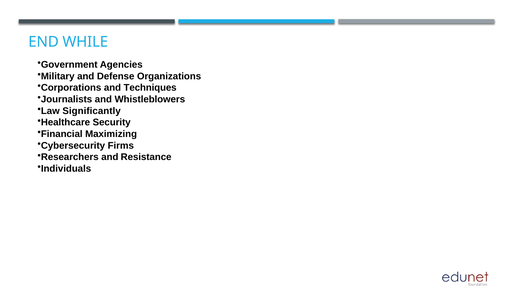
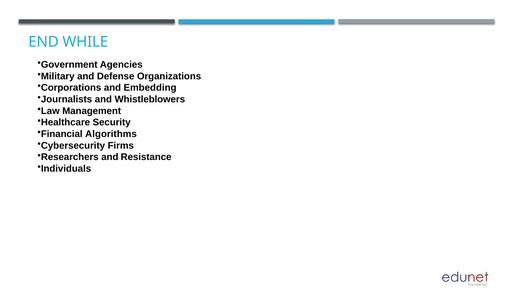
Techniques: Techniques -> Embedding
Significantly: Significantly -> Management
Maximizing: Maximizing -> Algorithms
